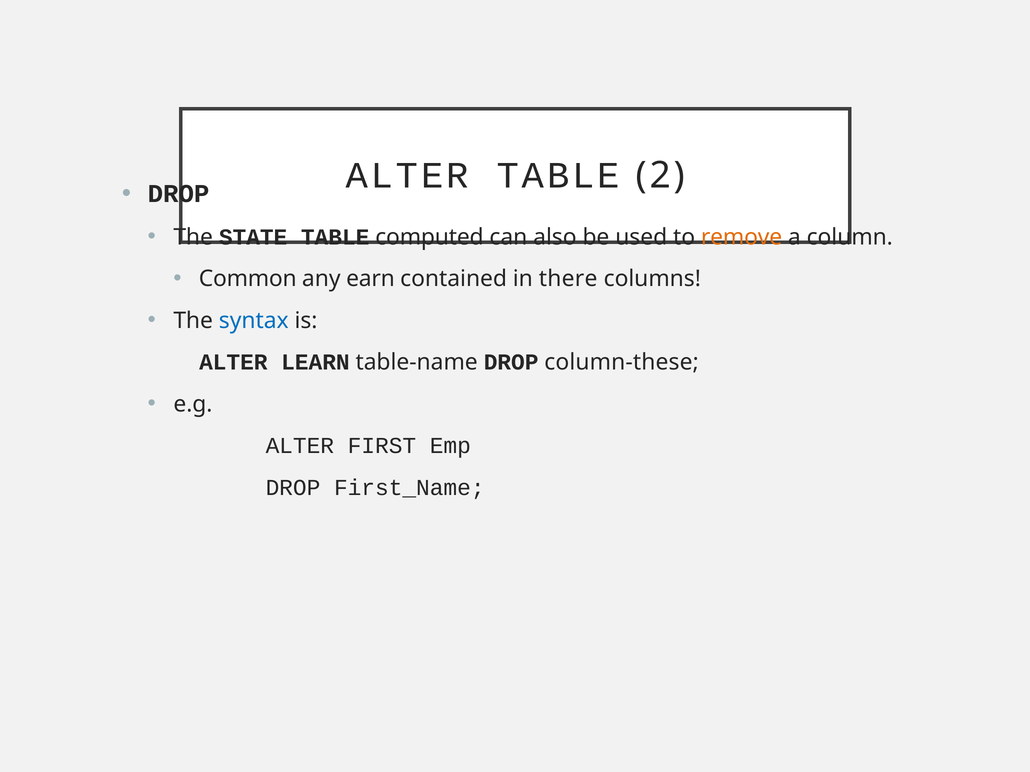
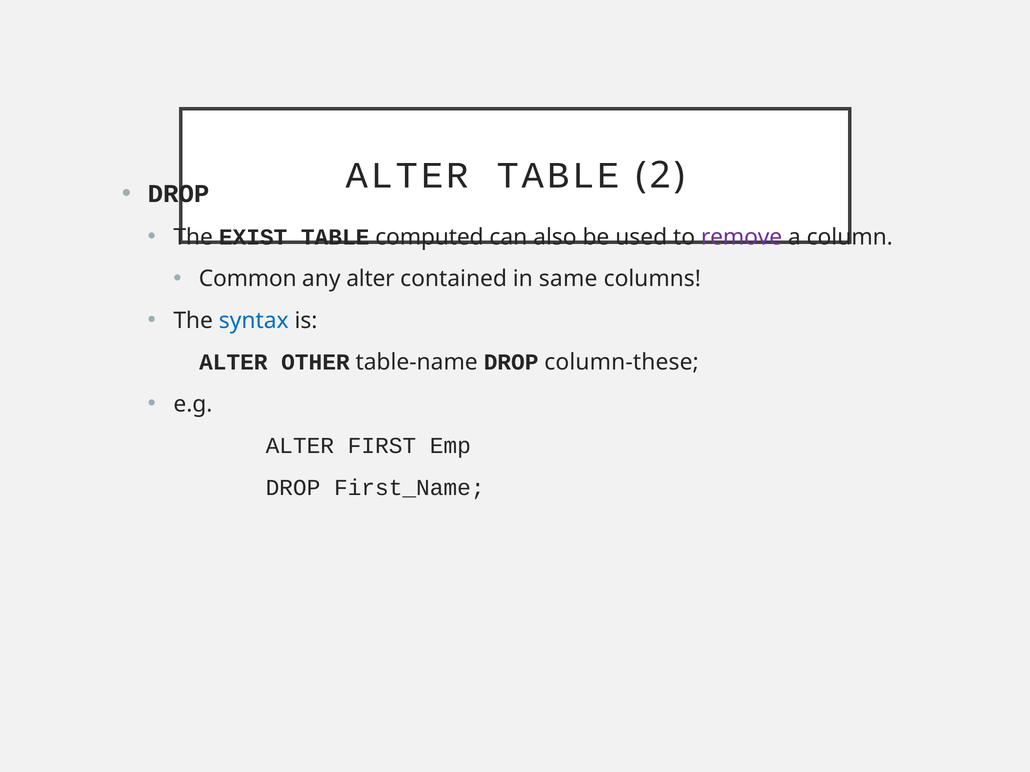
STATE: STATE -> EXIST
remove colour: orange -> purple
any earn: earn -> alter
there: there -> same
LEARN: LEARN -> OTHER
